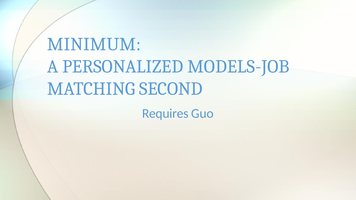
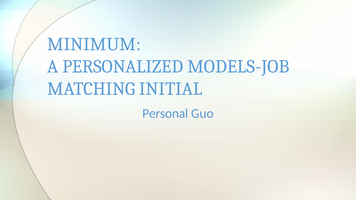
SECOND: SECOND -> INITIAL
Requires: Requires -> Personal
